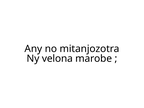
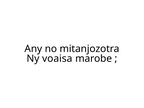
velona: velona -> voaisa
